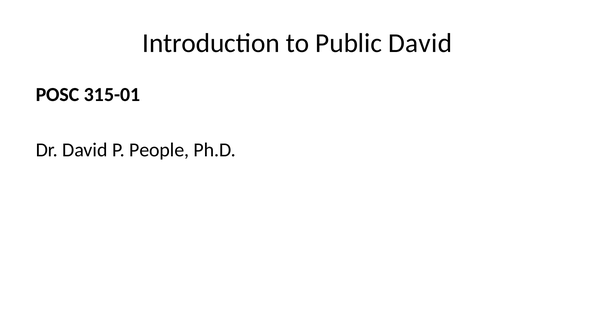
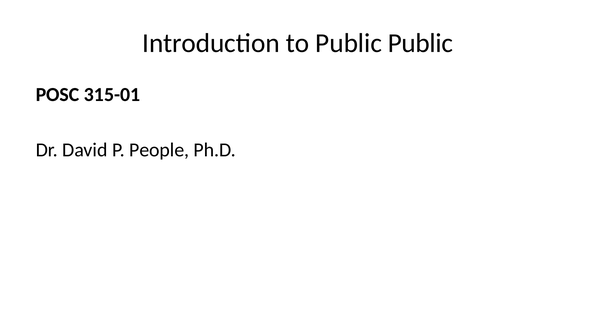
Public David: David -> Public
